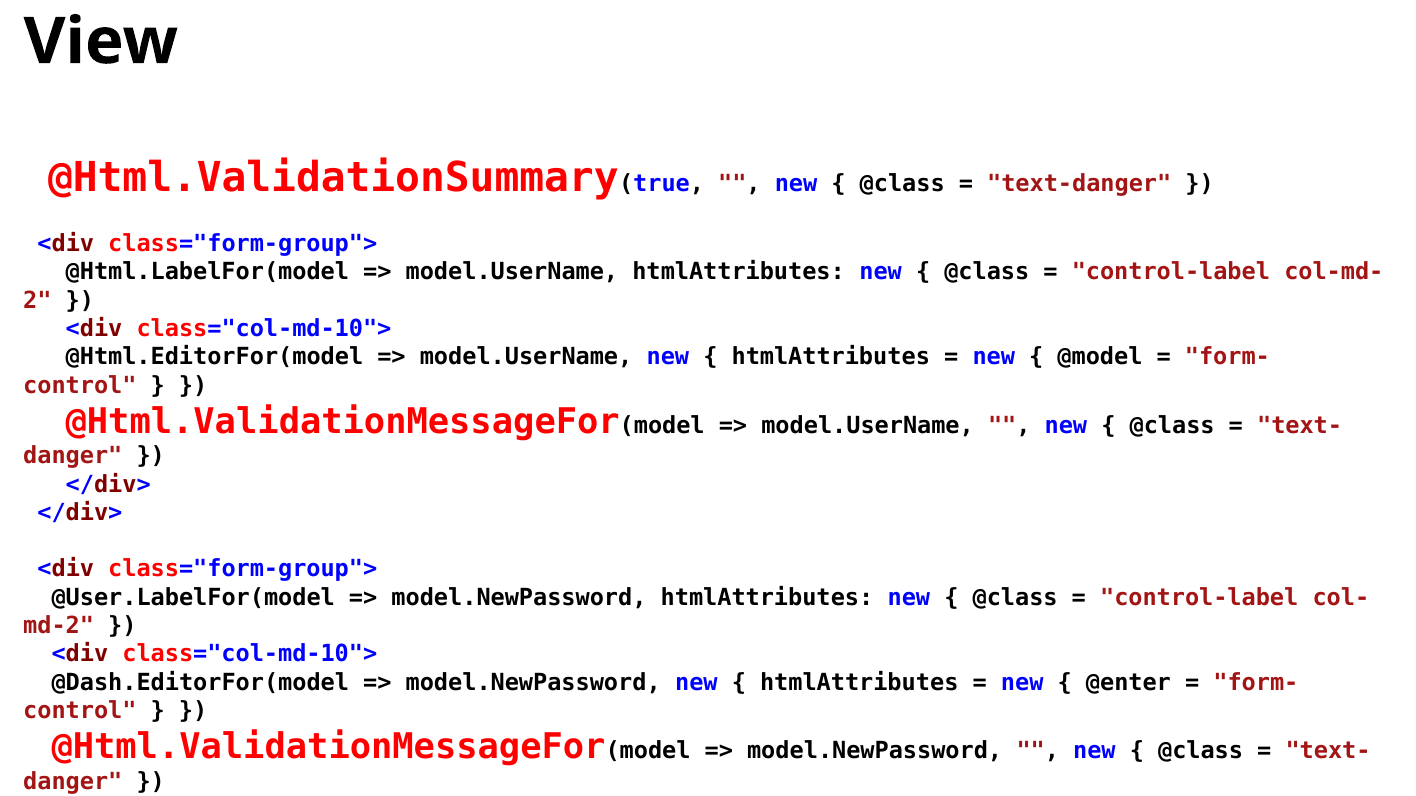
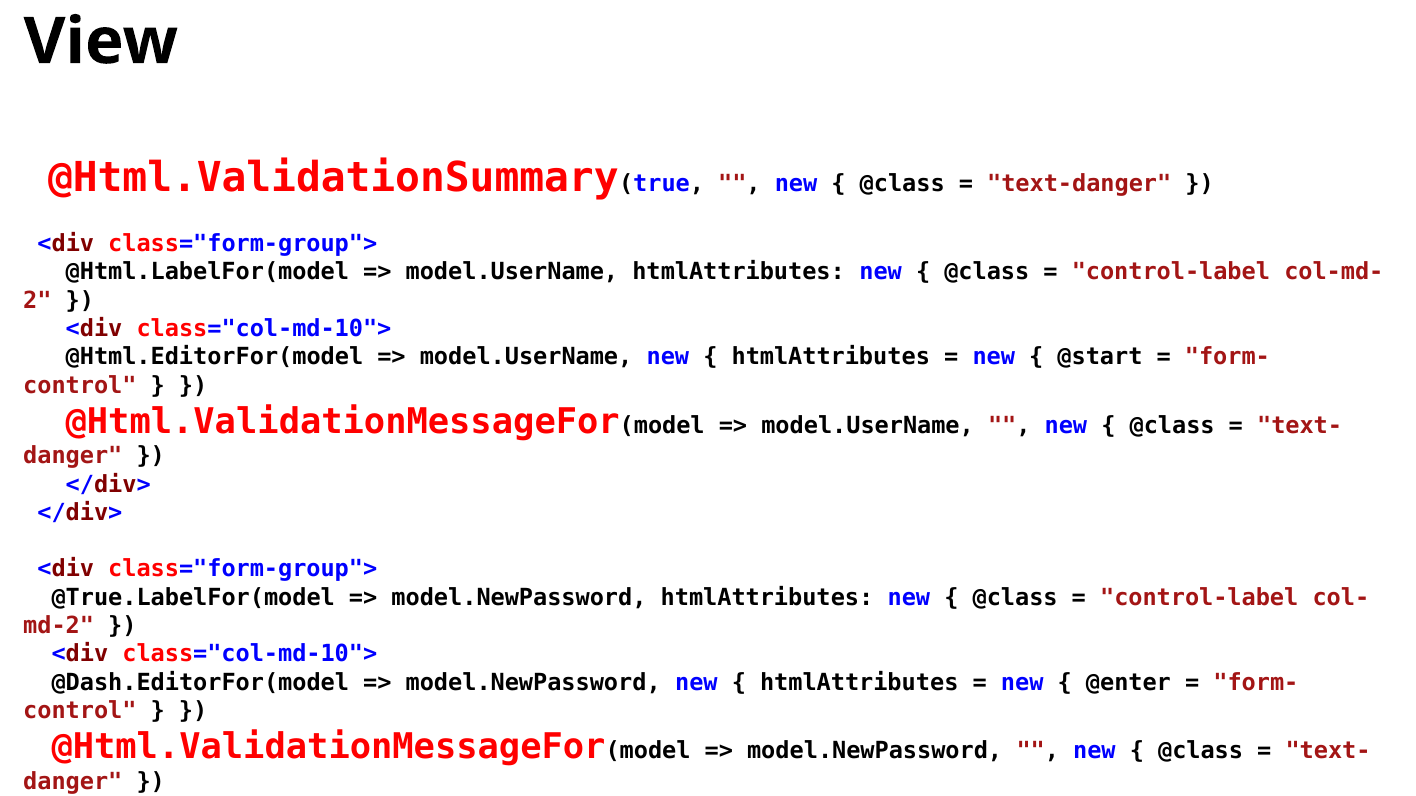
@model: @model -> @start
@User.LabelFor(model: @User.LabelFor(model -> @True.LabelFor(model
